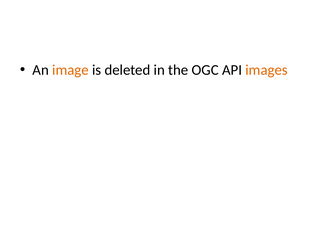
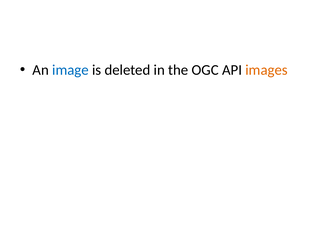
image colour: orange -> blue
